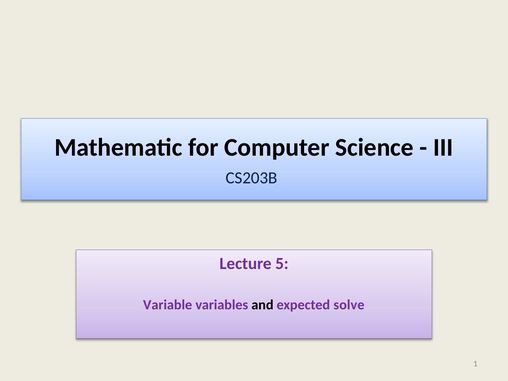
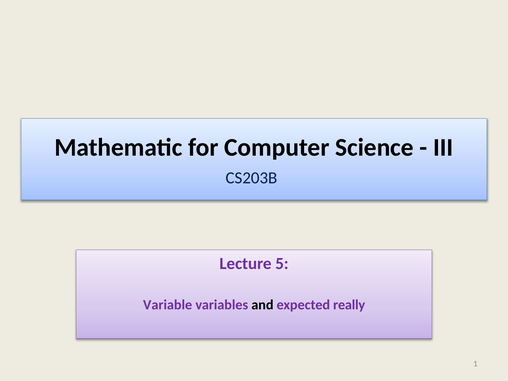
solve: solve -> really
